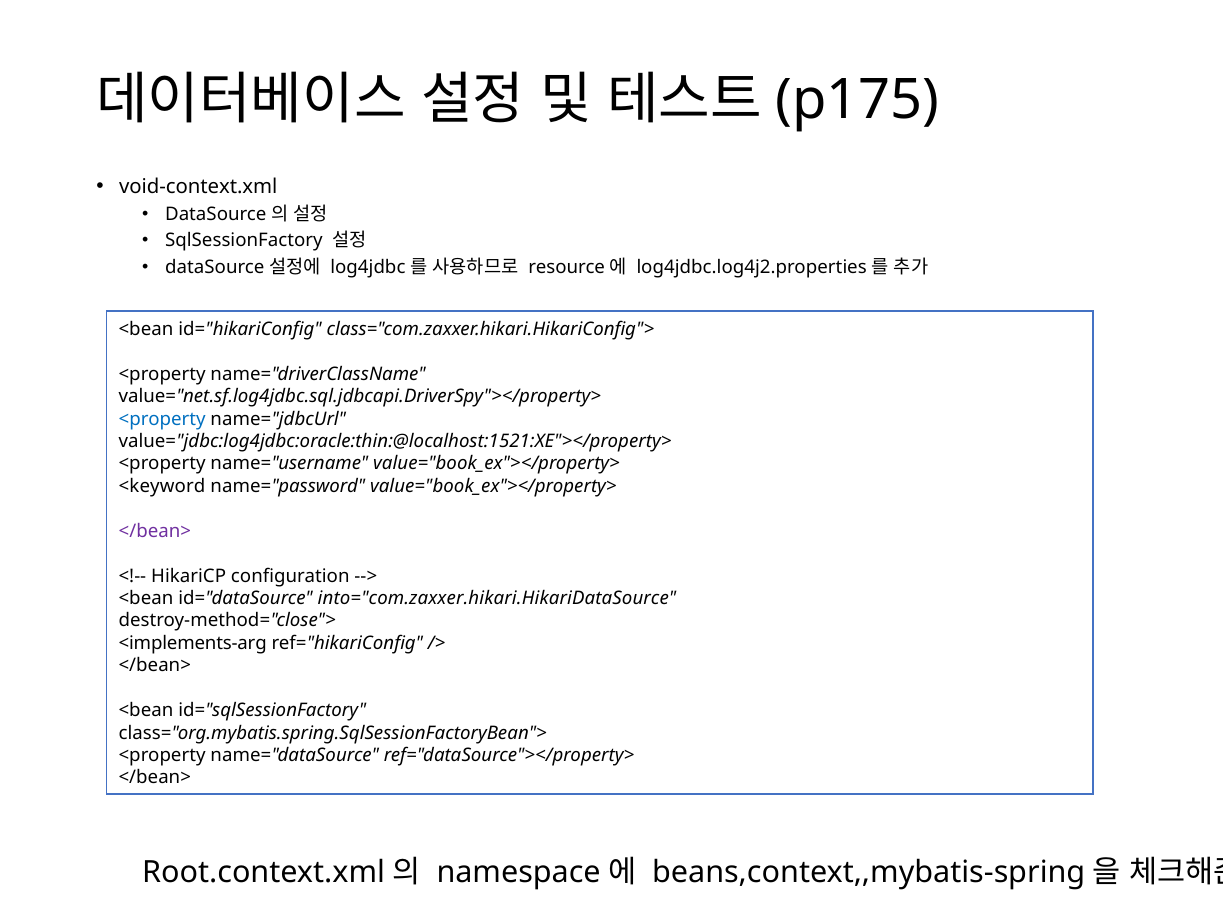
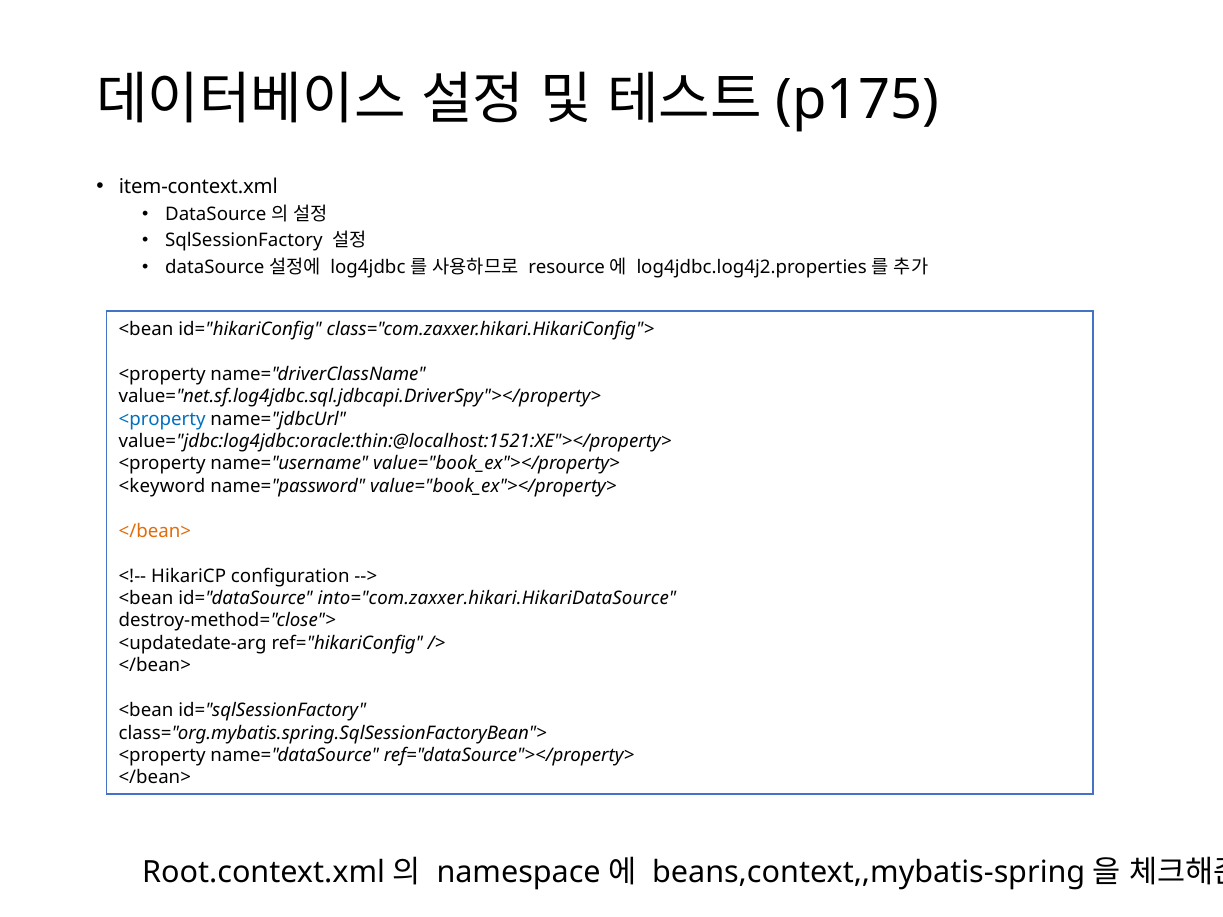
void-context.xml: void-context.xml -> item-context.xml
</bean> at (155, 531) colour: purple -> orange
<implements-arg: <implements-arg -> <updatedate-arg
